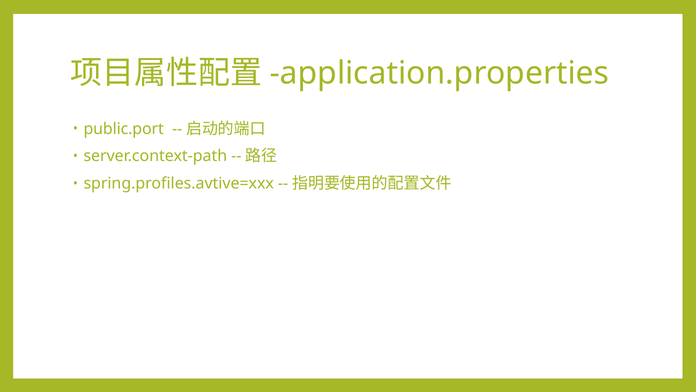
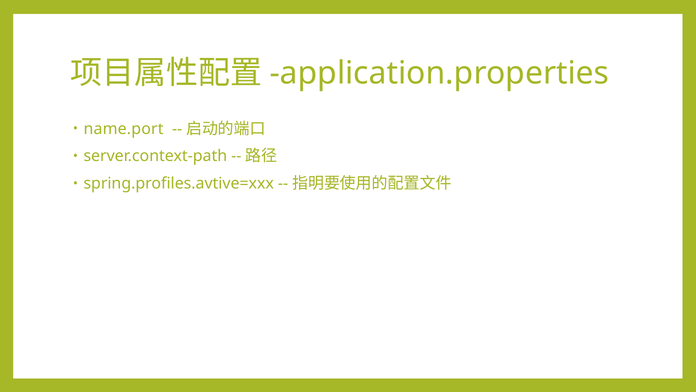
public.port: public.port -> name.port
